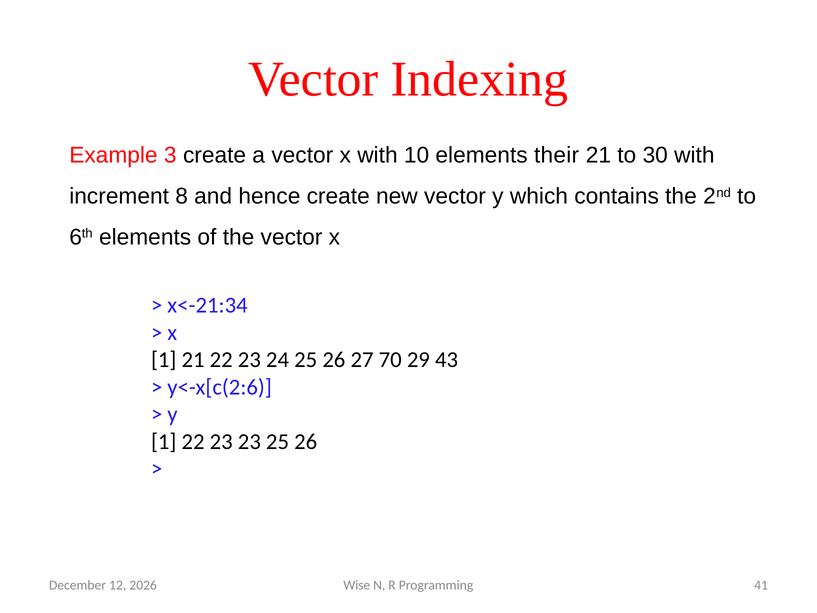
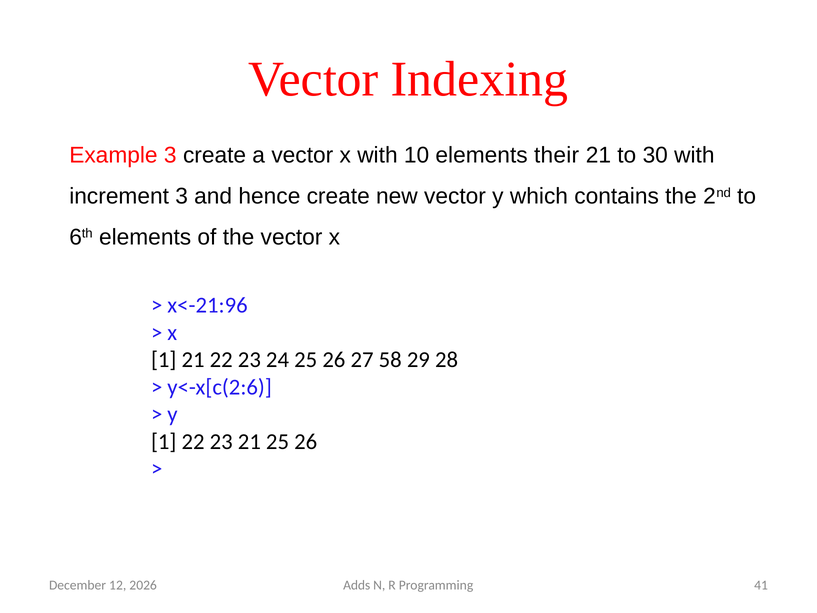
increment 8: 8 -> 3
x<-21:34: x<-21:34 -> x<-21:96
70: 70 -> 58
43: 43 -> 28
23 23: 23 -> 21
Wise: Wise -> Adds
